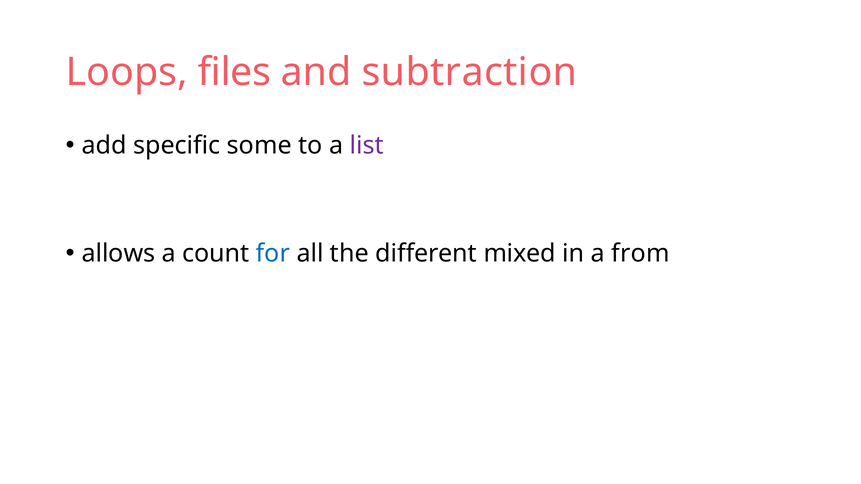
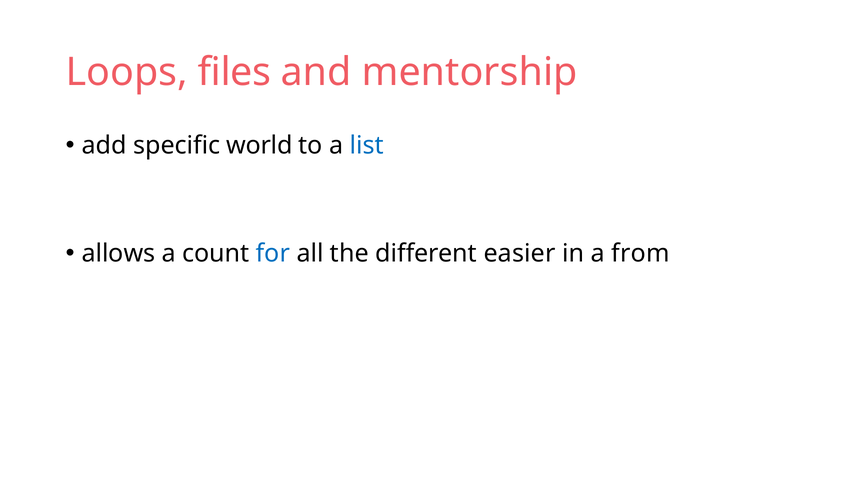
subtraction: subtraction -> mentorship
some: some -> world
list colour: purple -> blue
mixed: mixed -> easier
